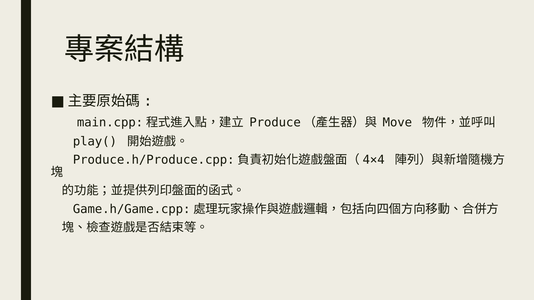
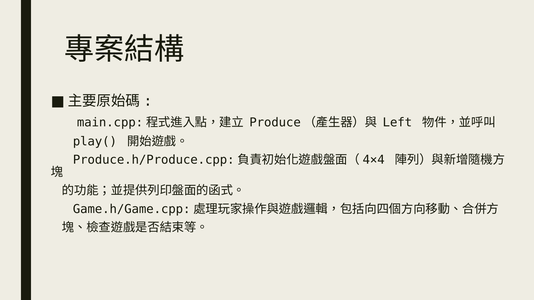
Move: Move -> Left
